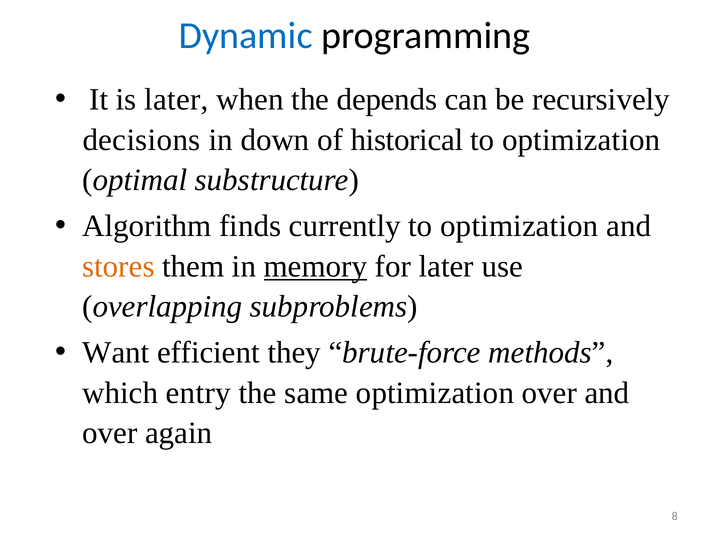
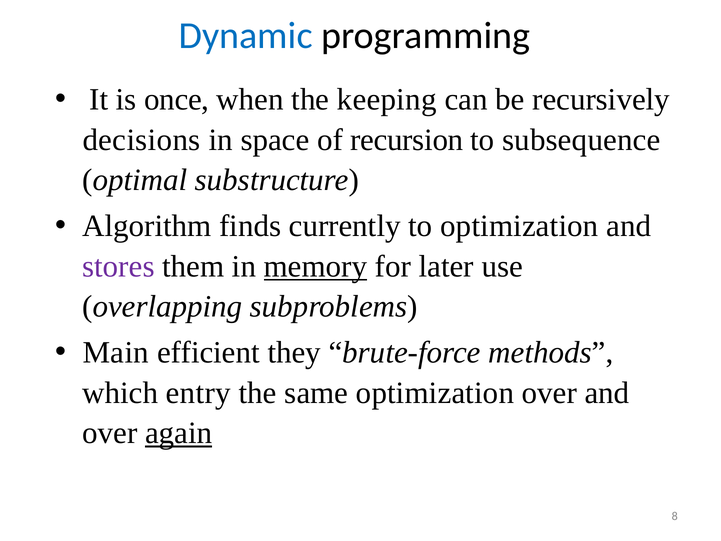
is later: later -> once
depends: depends -> keeping
down: down -> space
historical: historical -> recursion
optimization at (581, 140): optimization -> subsequence
stores colour: orange -> purple
Want: Want -> Main
again underline: none -> present
